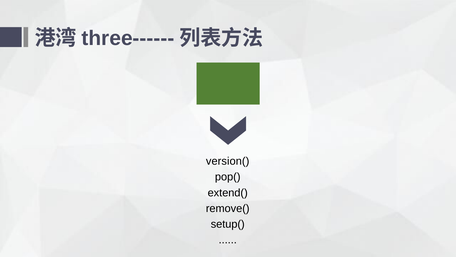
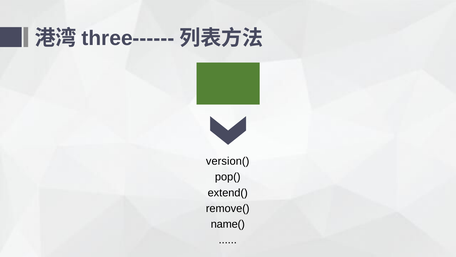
setup(: setup( -> name(
